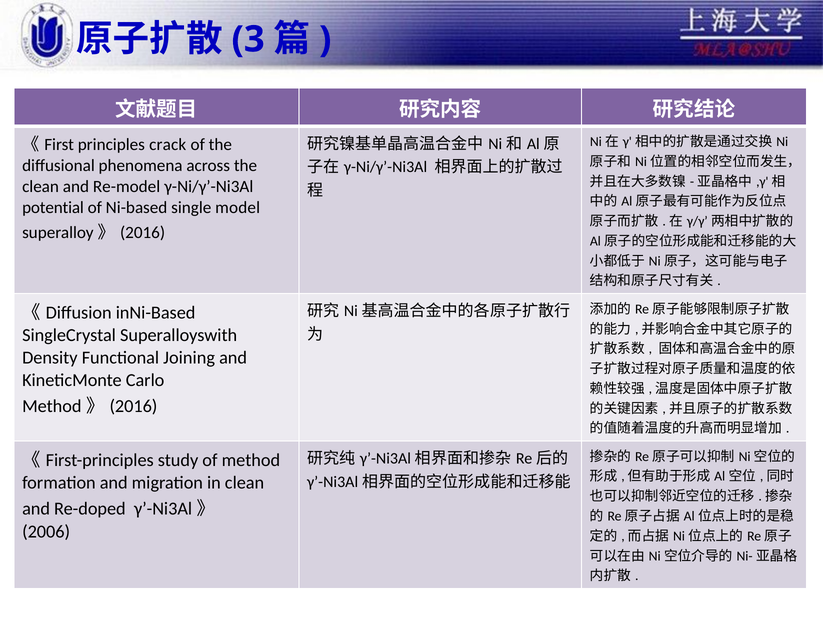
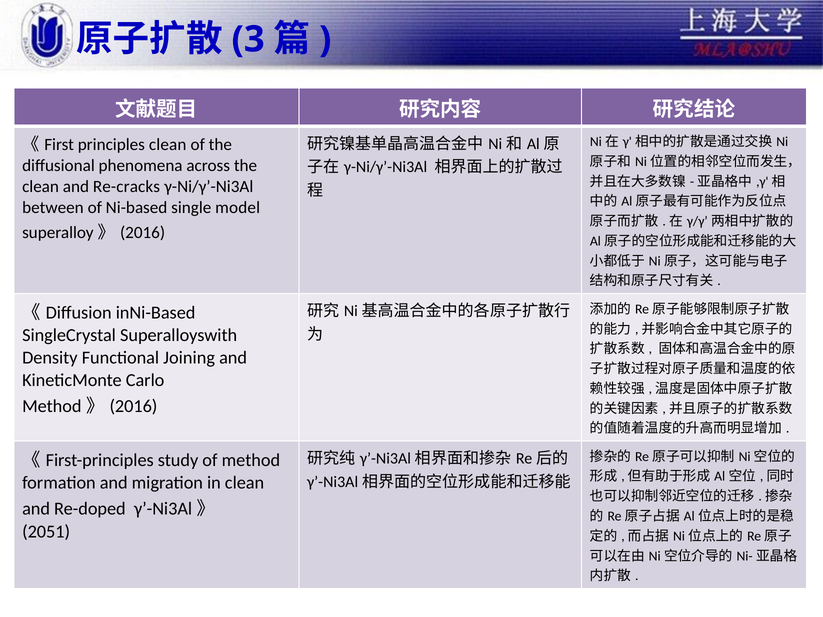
principles crack: crack -> clean
Re-model: Re-model -> Re-cracks
potential: potential -> between
2006: 2006 -> 2051
